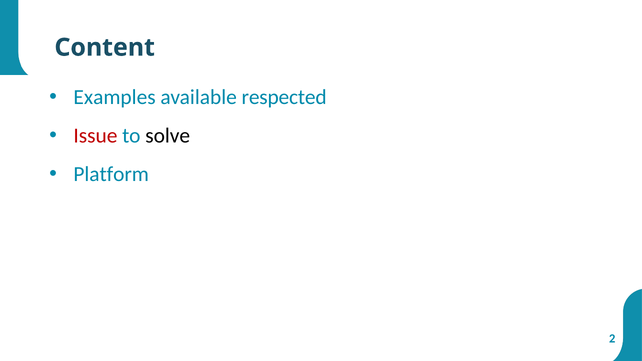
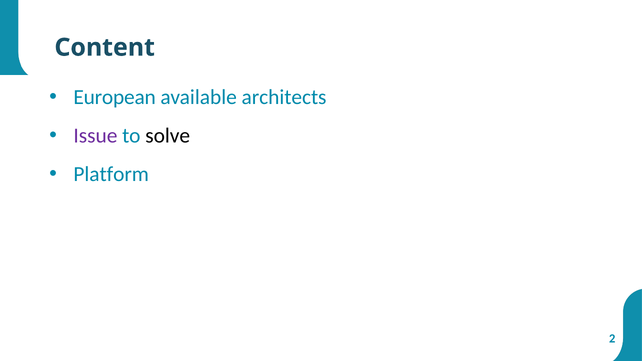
Examples: Examples -> European
respected: respected -> architects
Issue colour: red -> purple
